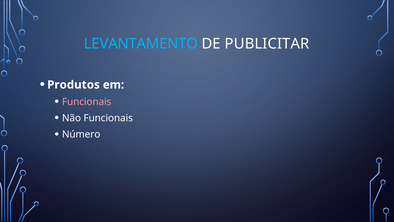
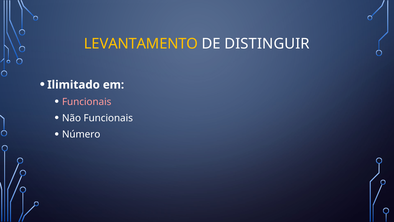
LEVANTAMENTO colour: light blue -> yellow
PUBLICITAR: PUBLICITAR -> DISTINGUIR
Produtos: Produtos -> Ilimitado
